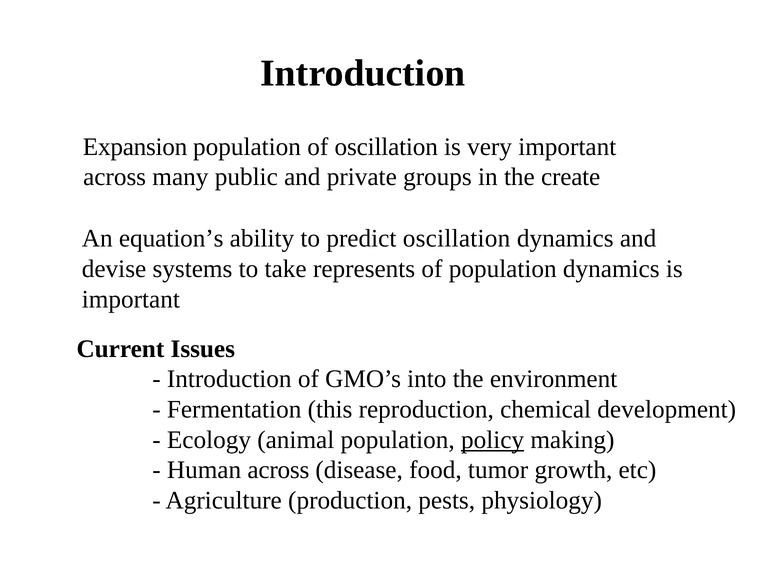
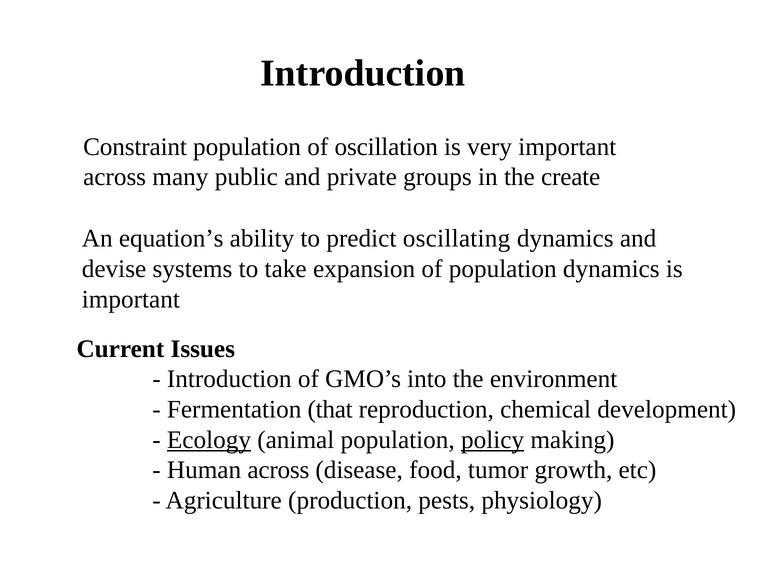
Expansion: Expansion -> Constraint
predict oscillation: oscillation -> oscillating
represents: represents -> expansion
this: this -> that
Ecology underline: none -> present
